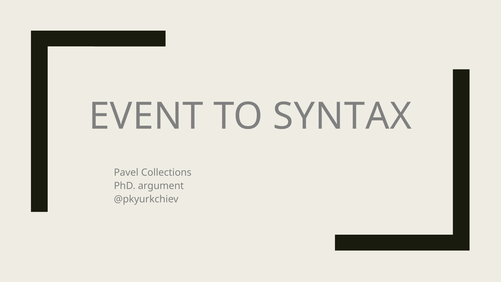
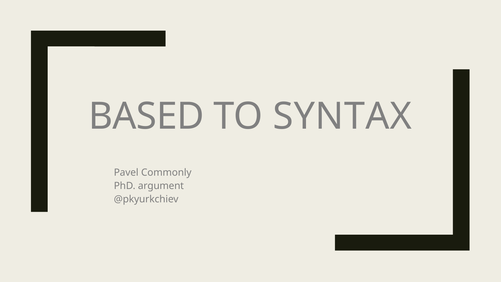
EVENT: EVENT -> BASED
Collections: Collections -> Commonly
